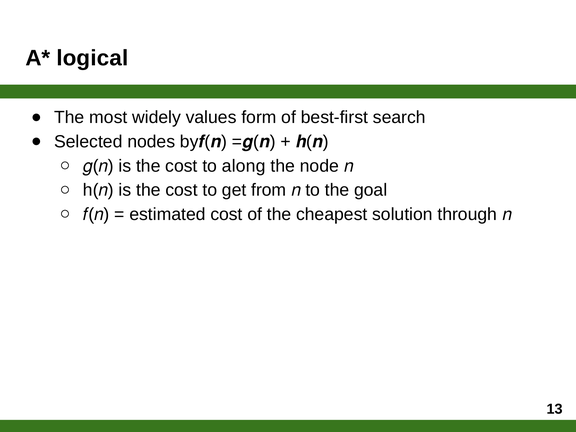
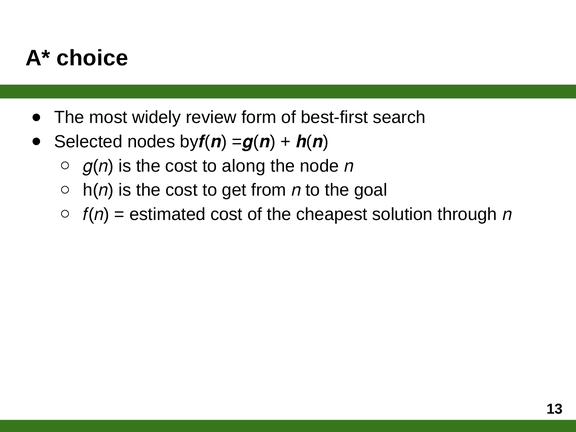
logical: logical -> choice
values: values -> review
